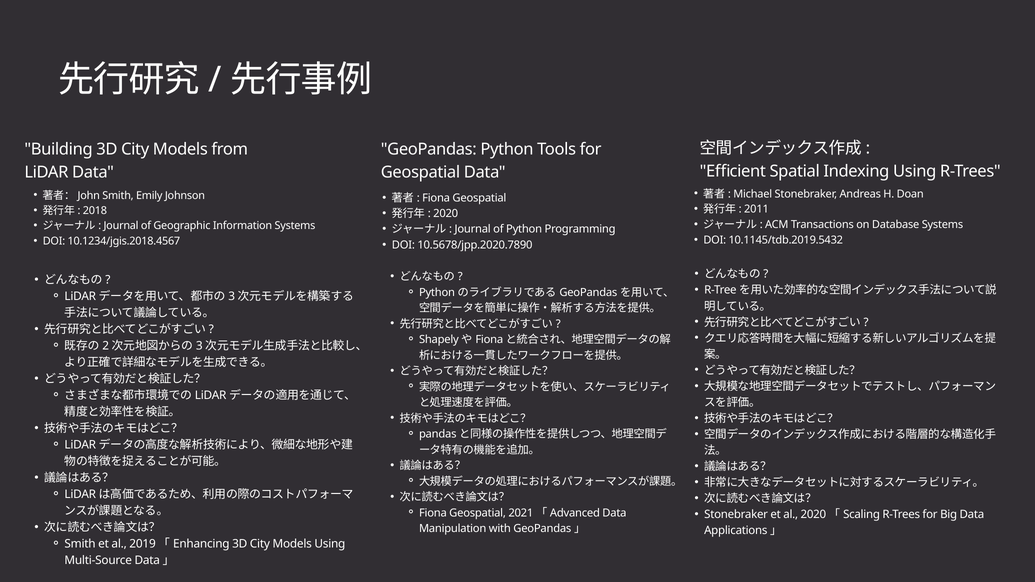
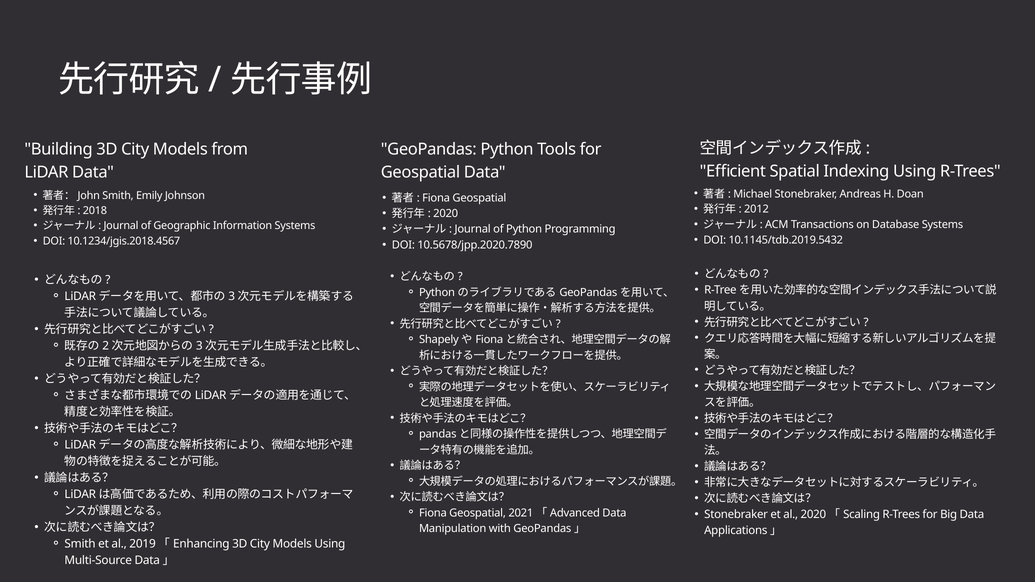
2011: 2011 -> 2012
